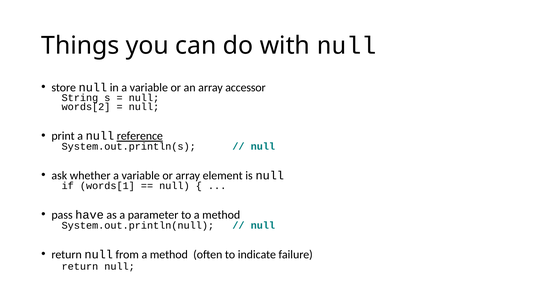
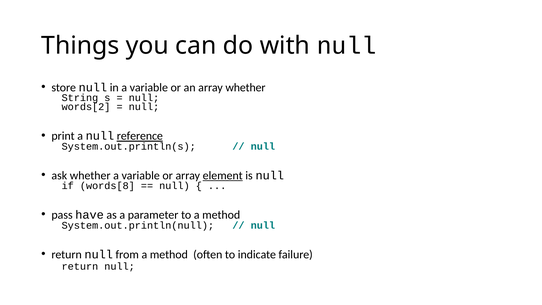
array accessor: accessor -> whether
element underline: none -> present
words[1: words[1 -> words[8
